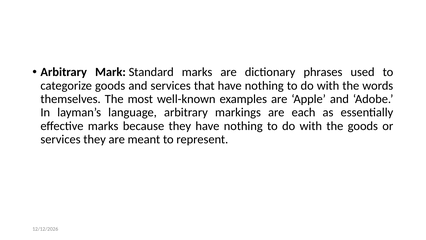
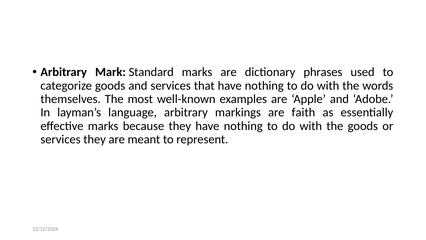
each: each -> faith
